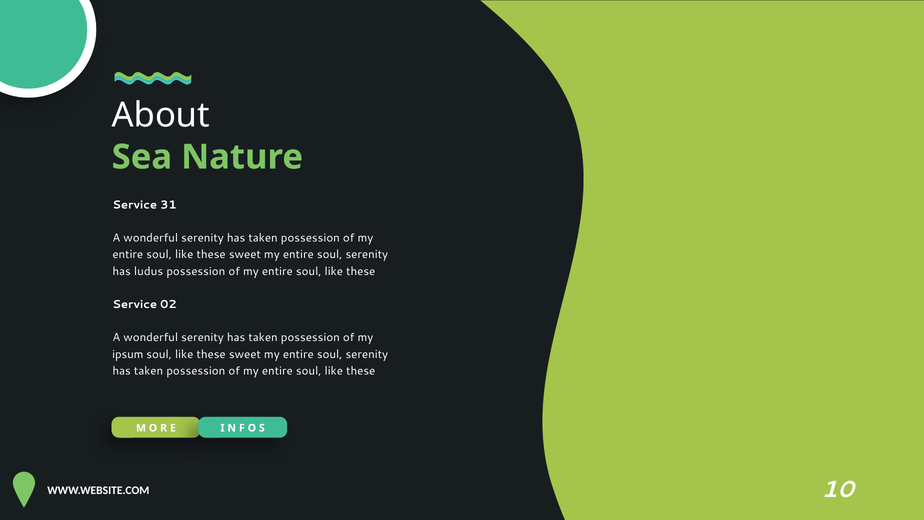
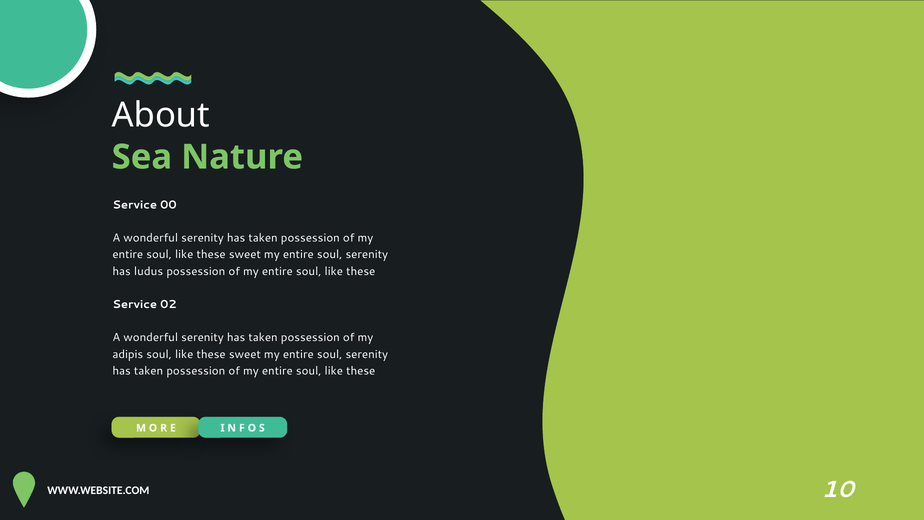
31: 31 -> 00
ipsum: ipsum -> adipis
